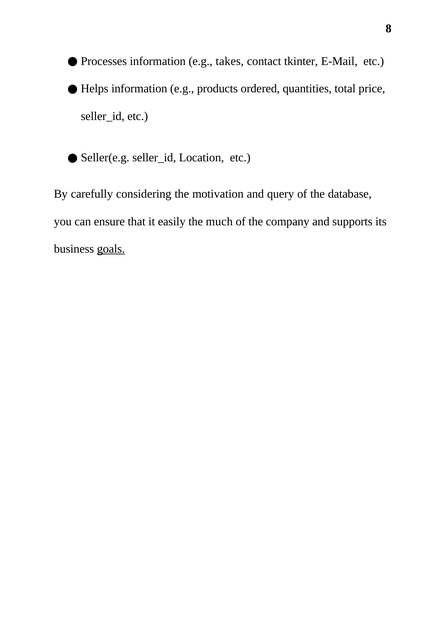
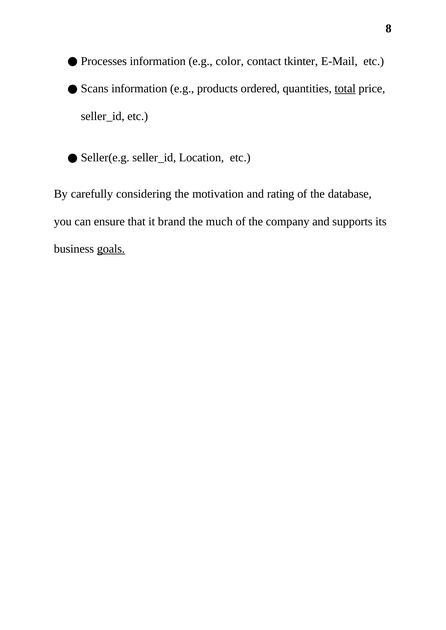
takes: takes -> color
Helps: Helps -> Scans
total underline: none -> present
query: query -> rating
easily: easily -> brand
